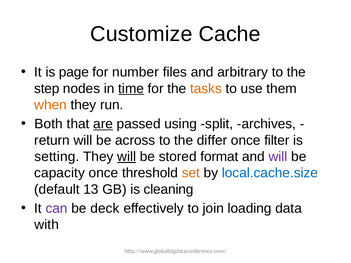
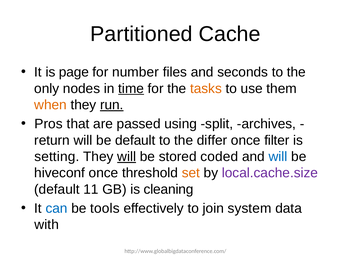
Customize: Customize -> Partitioned
arbitrary: arbitrary -> seconds
step: step -> only
run underline: none -> present
Both: Both -> Pros
are underline: present -> none
be across: across -> default
format: format -> coded
will at (278, 157) colour: purple -> blue
capacity: capacity -> hiveconf
local.cache.size colour: blue -> purple
13: 13 -> 11
can colour: purple -> blue
deck: deck -> tools
loading: loading -> system
